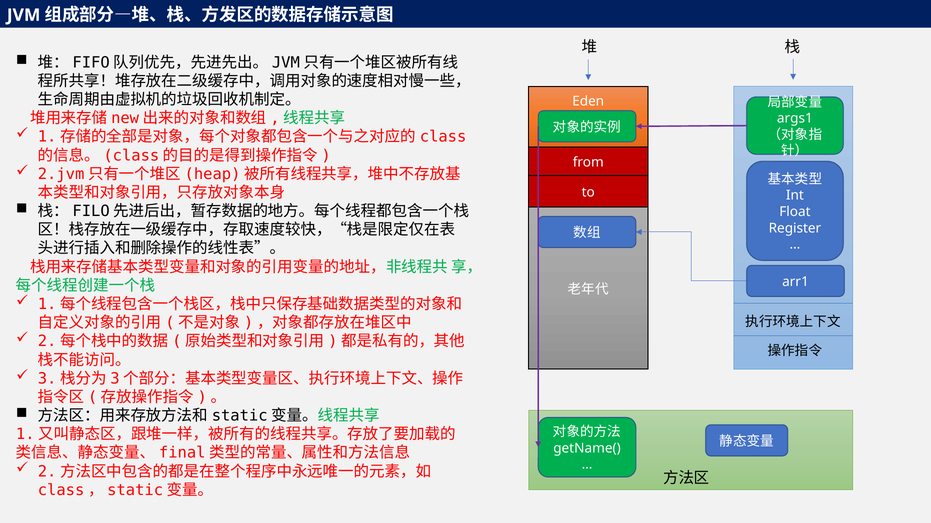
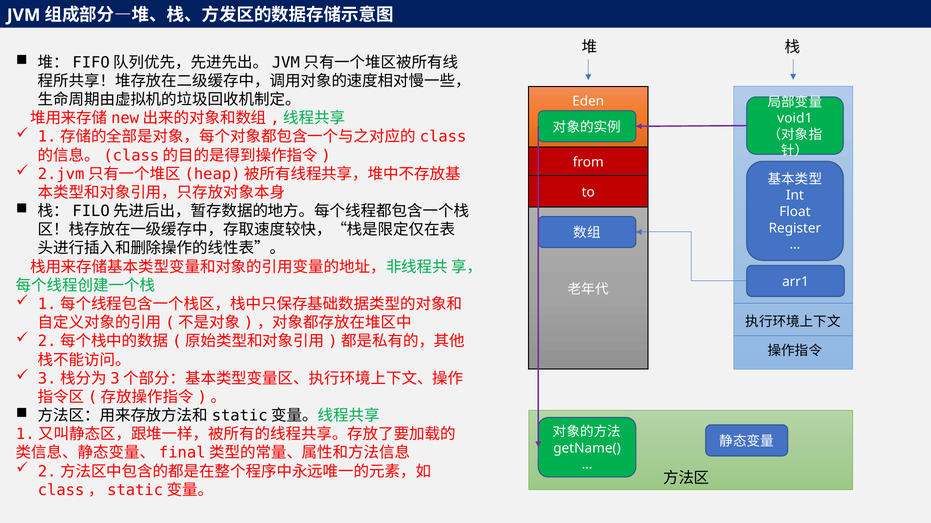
args1: args1 -> void1
